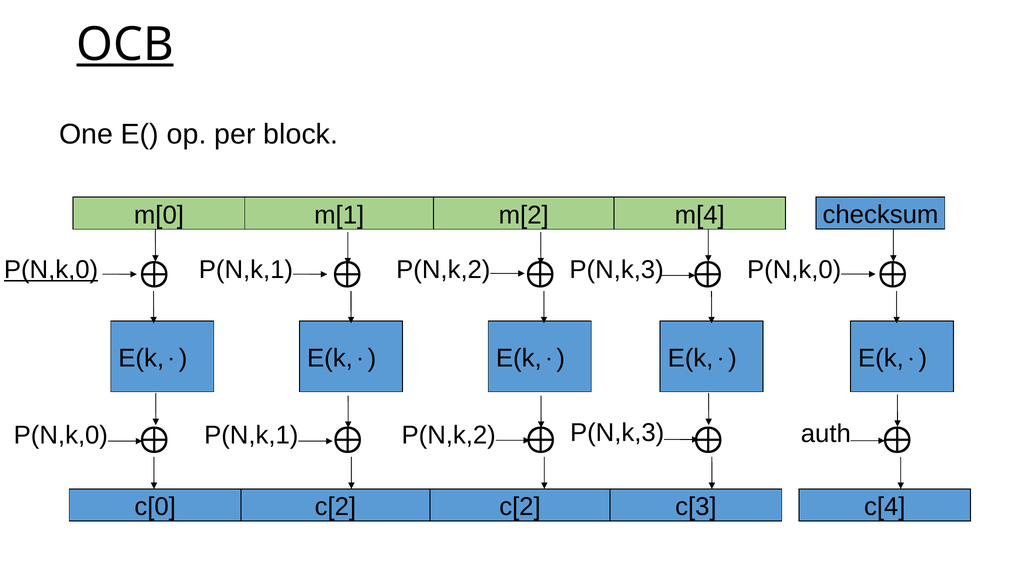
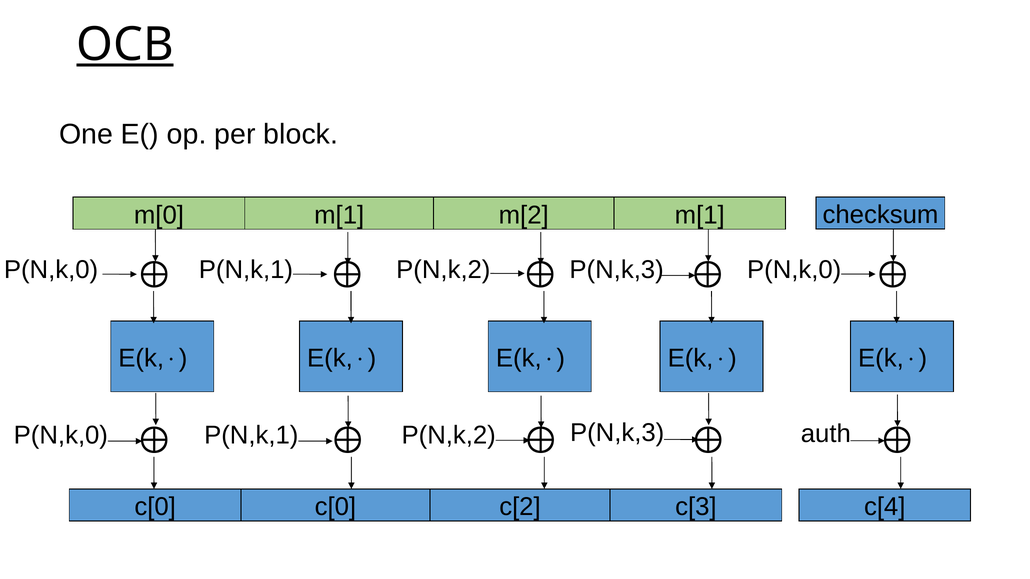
m[2 m[4: m[4 -> m[1
P(N,k,0 at (51, 270) underline: present -> none
c[0 c[2: c[2 -> c[0
